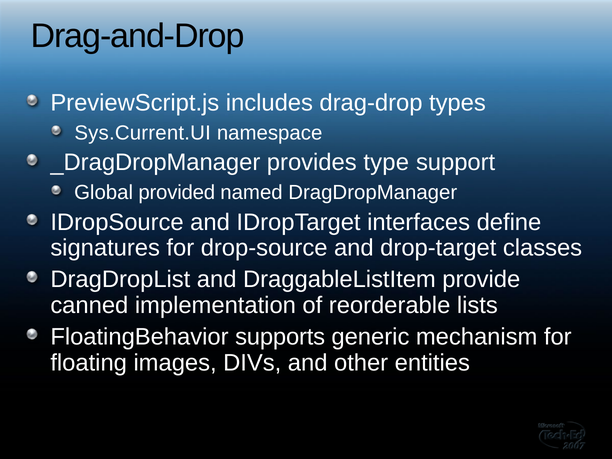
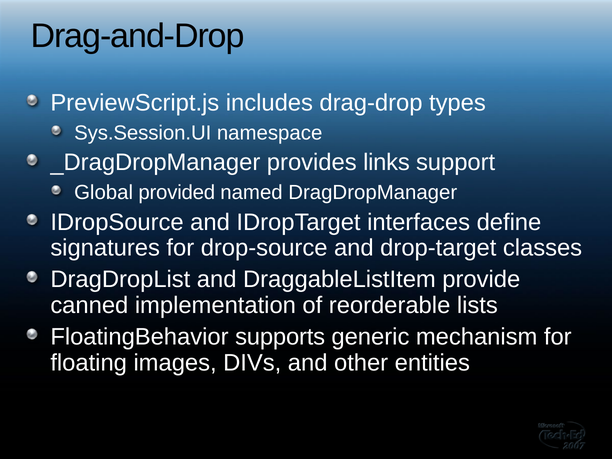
Sys.Current.UI: Sys.Current.UI -> Sys.Session.UI
type: type -> links
